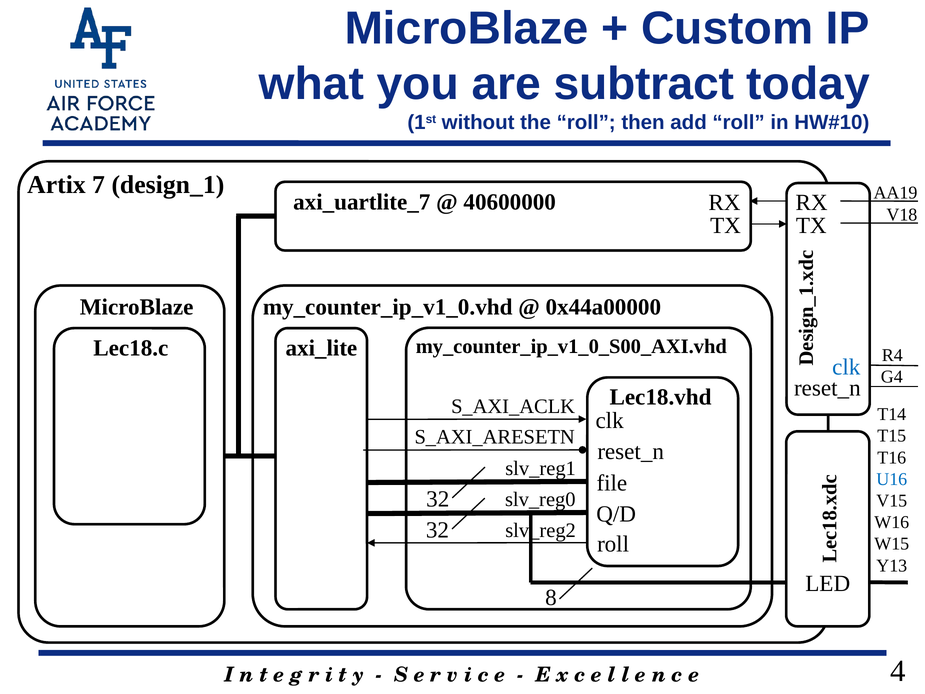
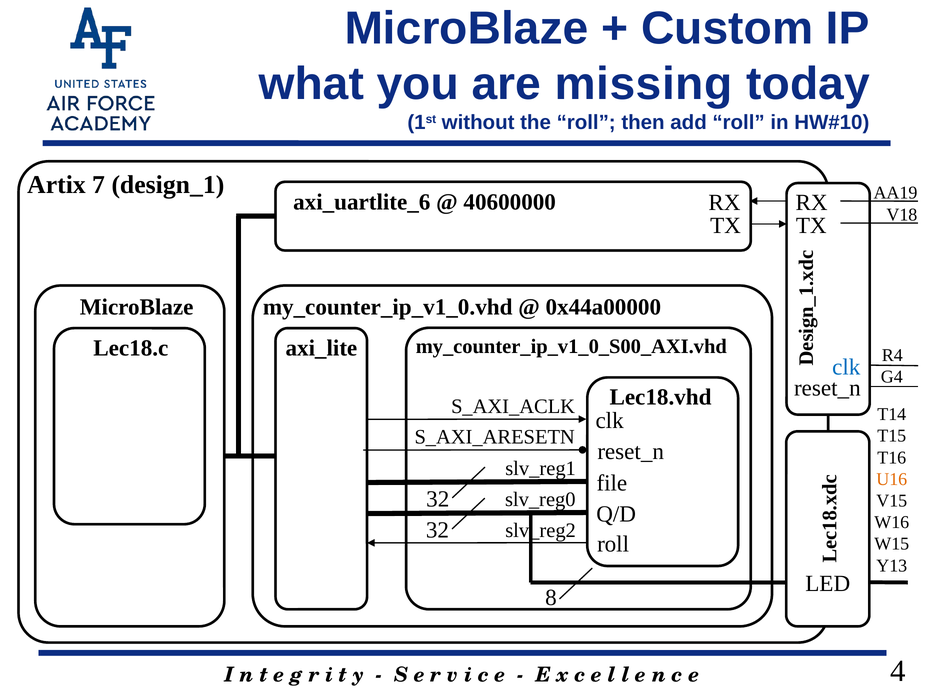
subtract: subtract -> missing
axi_uartlite_7: axi_uartlite_7 -> axi_uartlite_6
U16 colour: blue -> orange
